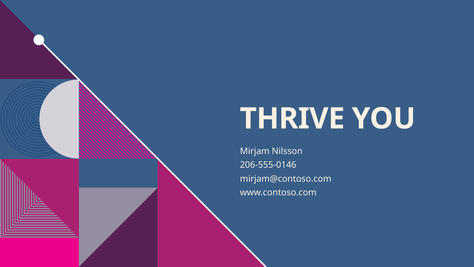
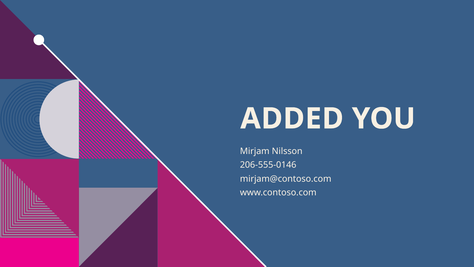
THRIVE: THRIVE -> ADDED
